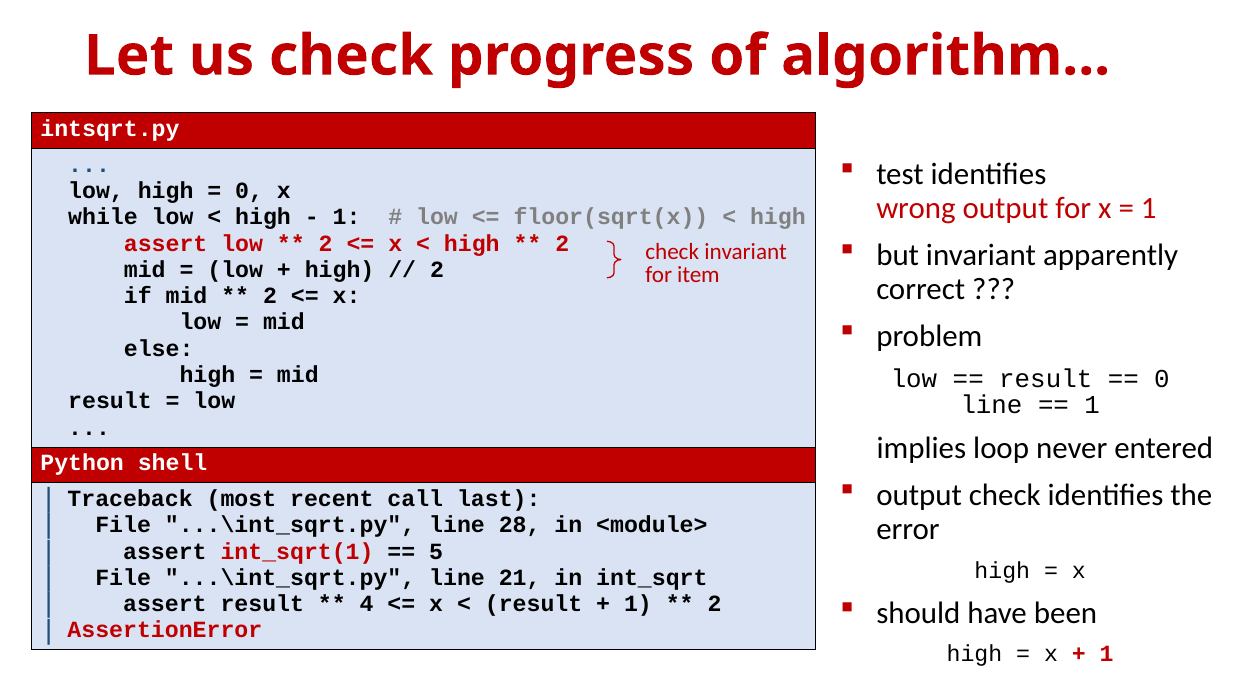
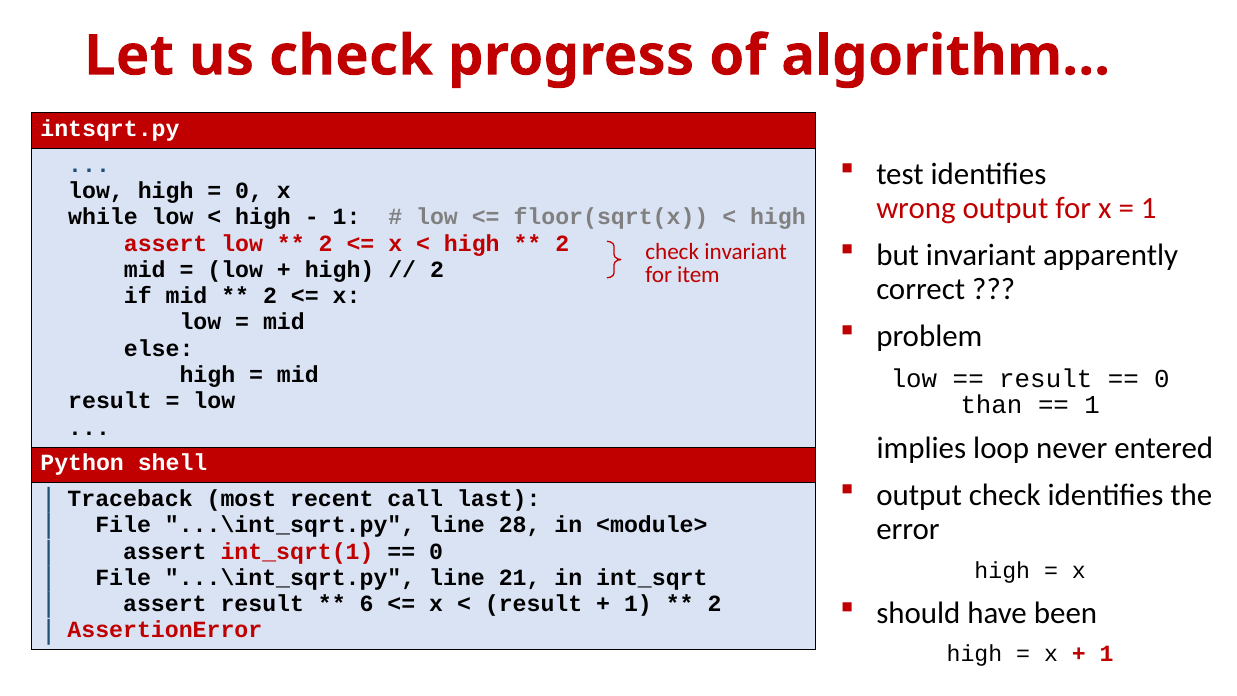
line at (991, 405): line -> than
5 at (436, 551): 5 -> 0
4: 4 -> 6
